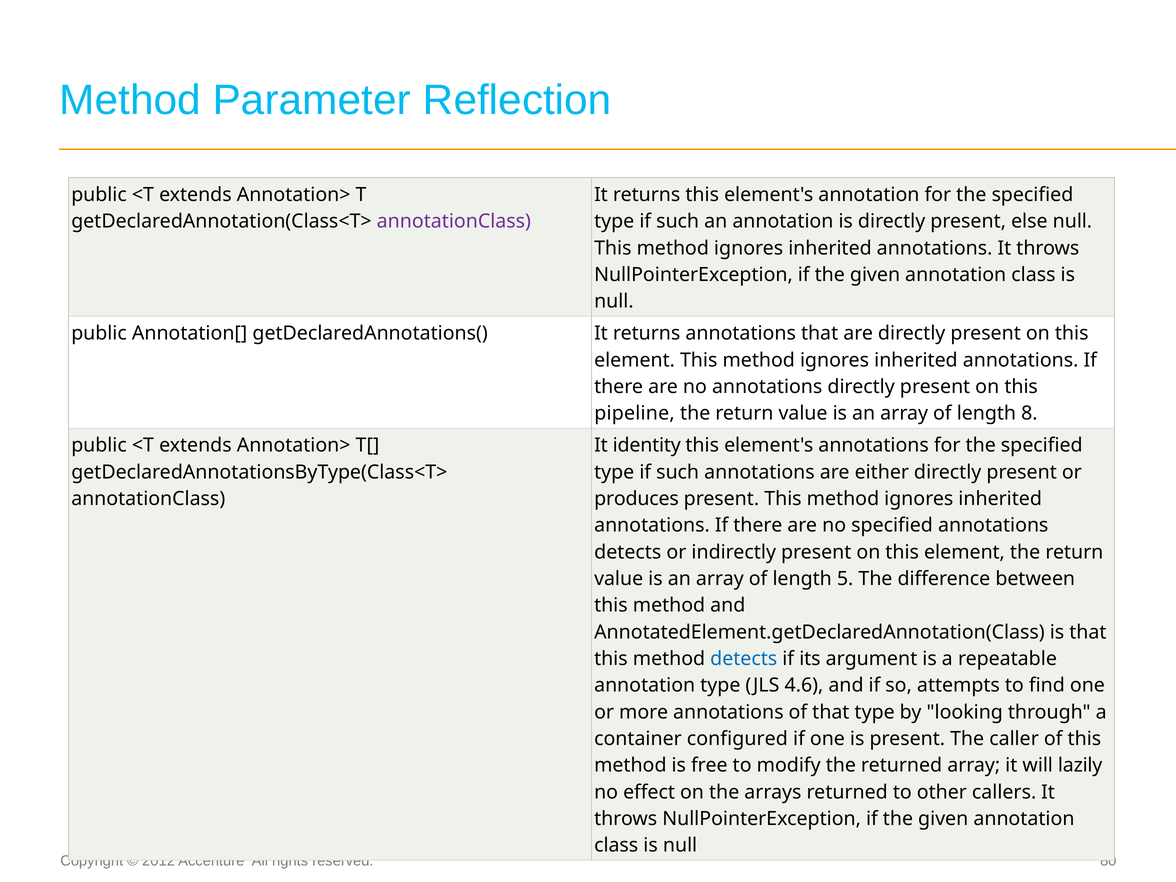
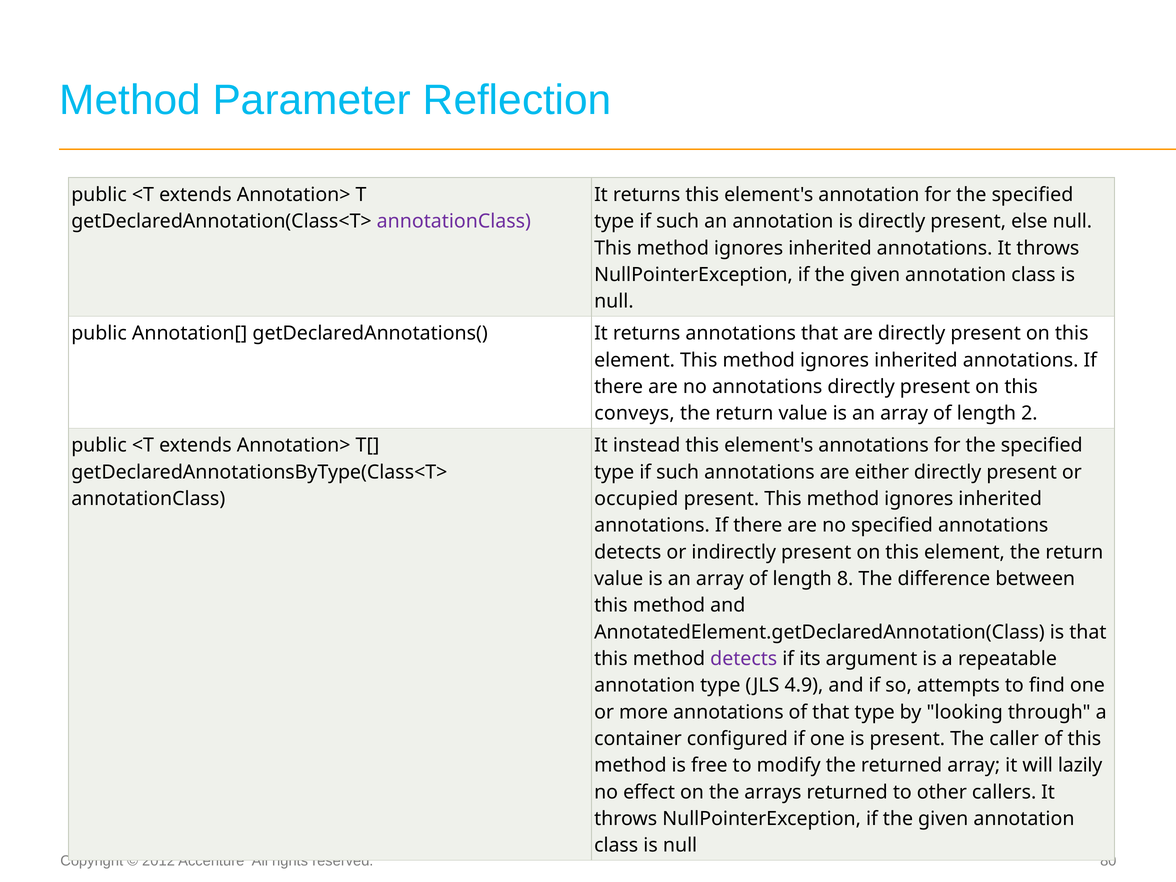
pipeline: pipeline -> conveys
8: 8 -> 2
identity: identity -> instead
produces: produces -> occupied
5: 5 -> 8
detects at (744, 659) colour: blue -> purple
4.6: 4.6 -> 4.9
